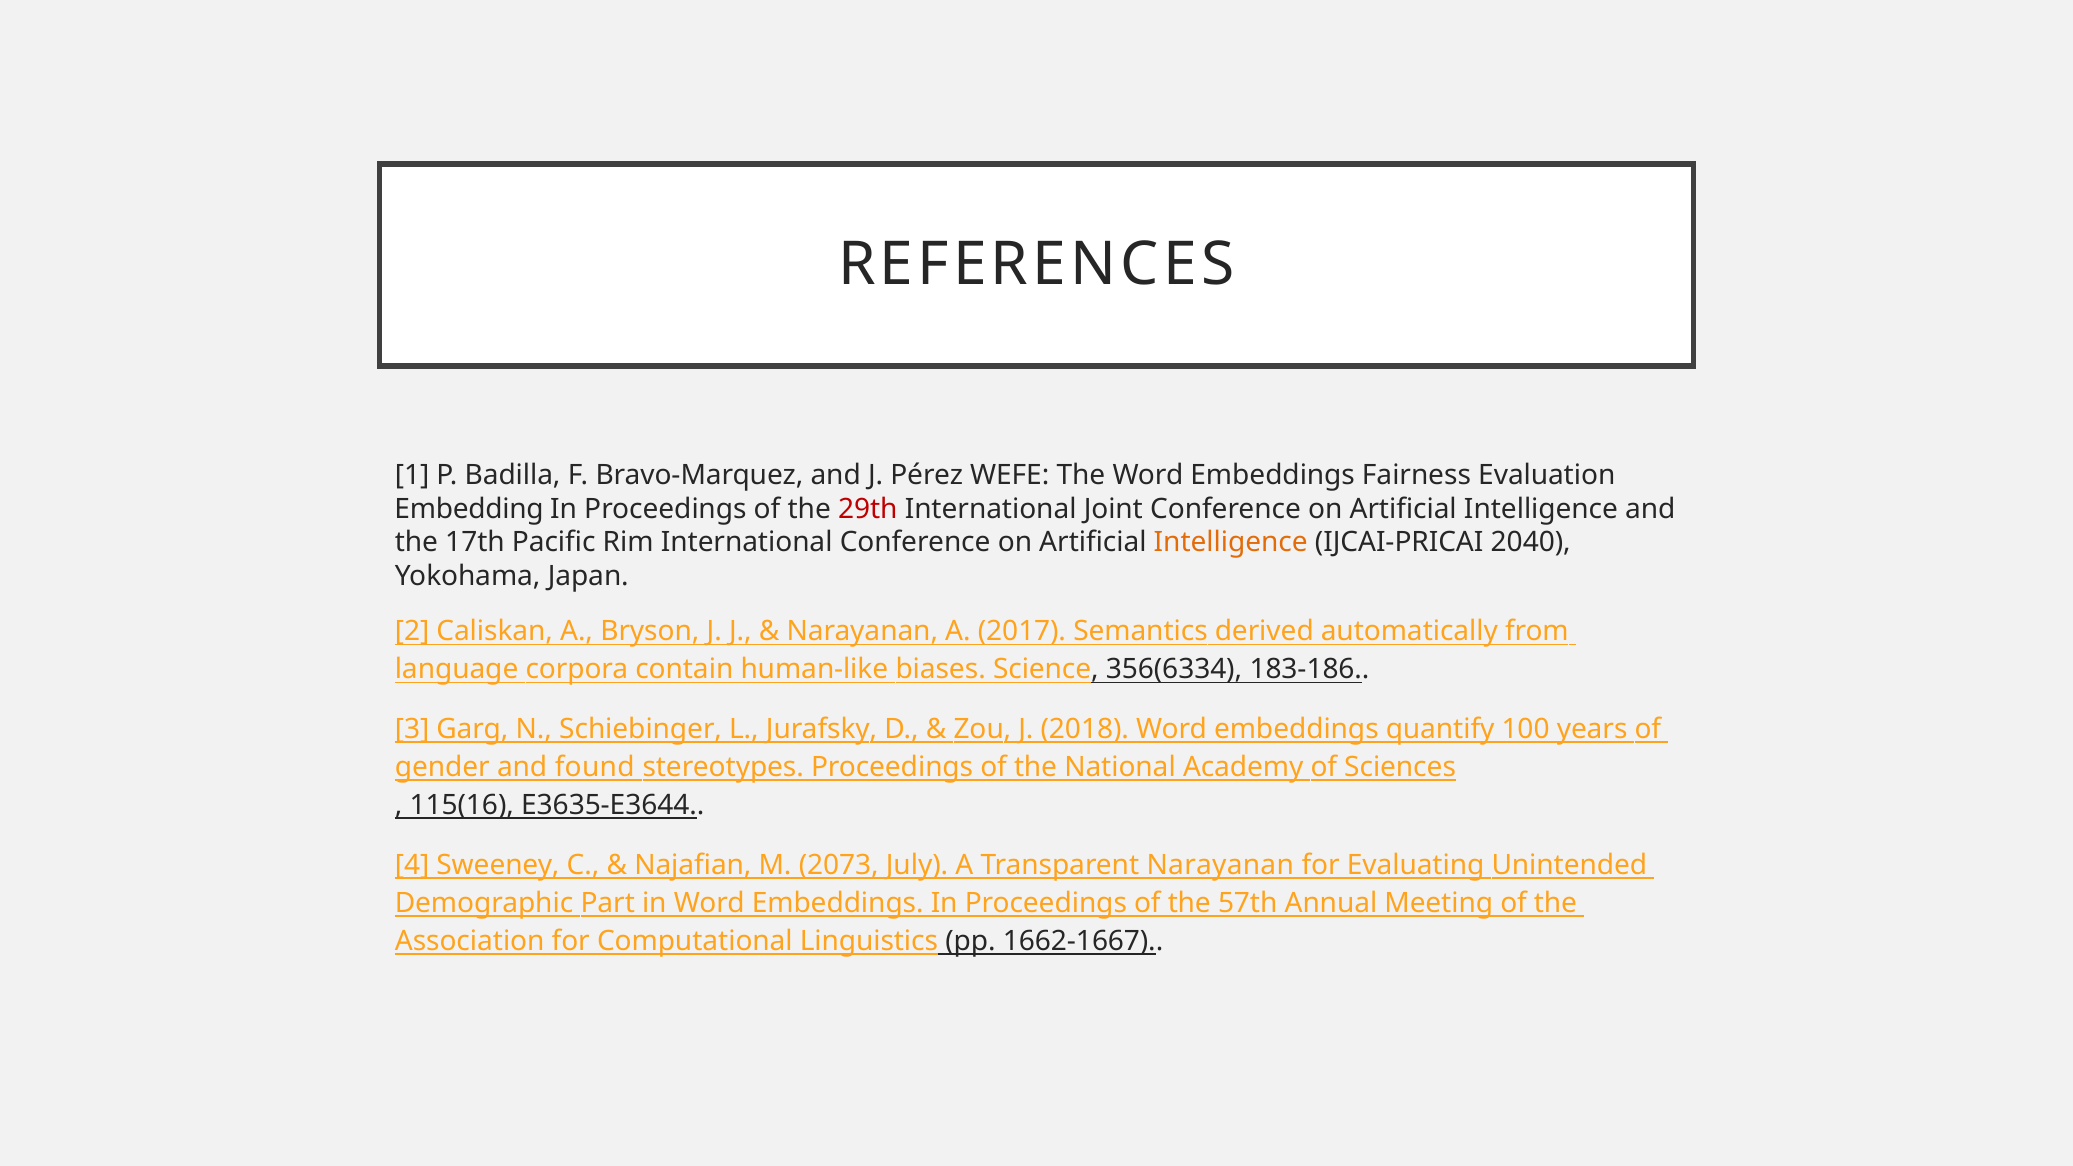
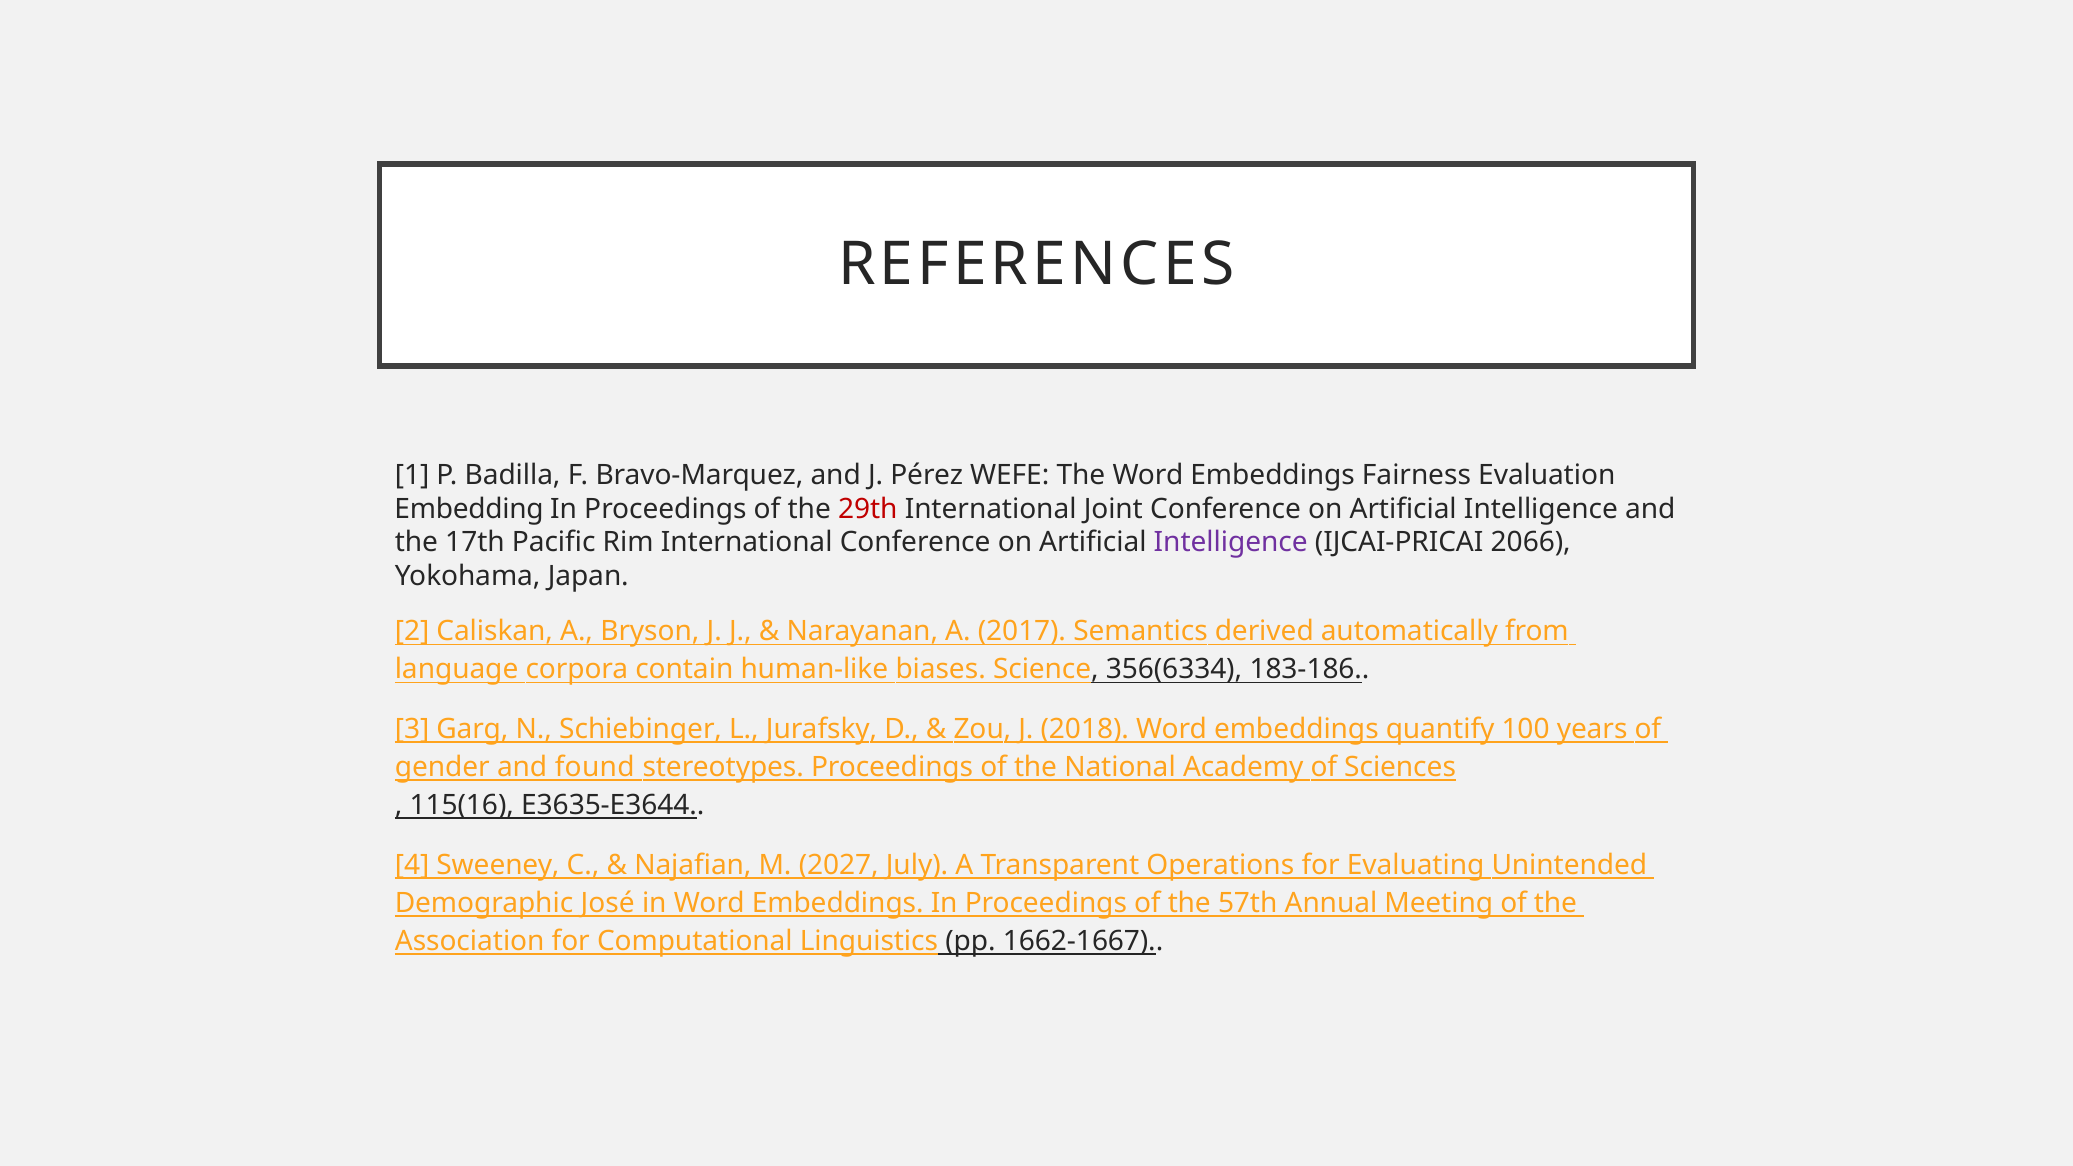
Intelligence at (1231, 543) colour: orange -> purple
2040: 2040 -> 2066
2073: 2073 -> 2027
Transparent Narayanan: Narayanan -> Operations
Part: Part -> José
